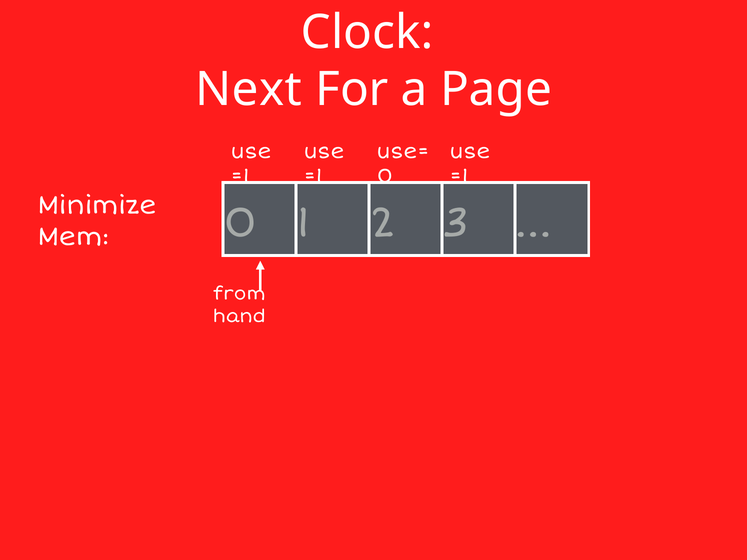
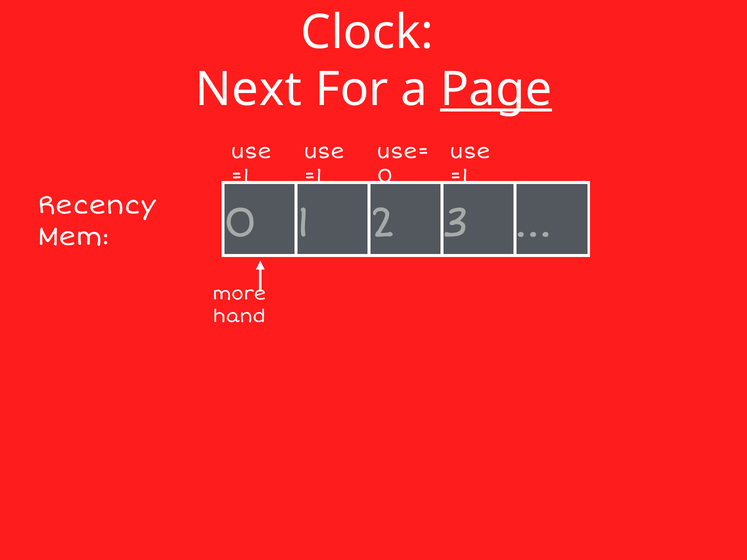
Page underline: none -> present
Minimize: Minimize -> Recency
from: from -> more
